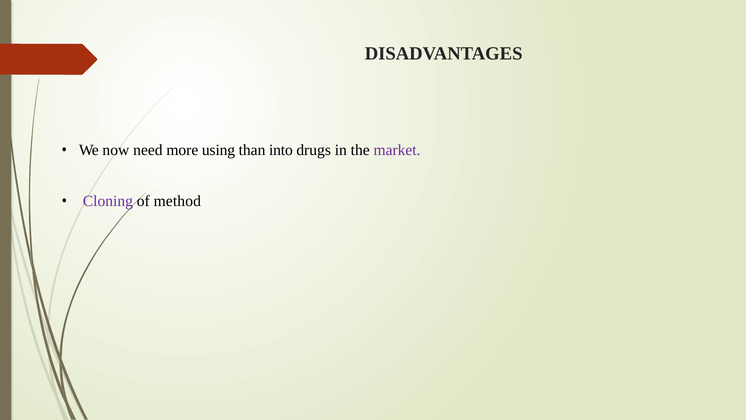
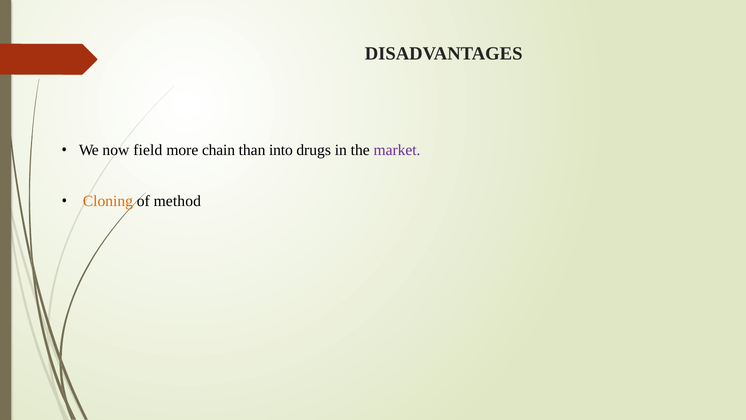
need: need -> field
using: using -> chain
Cloning colour: purple -> orange
